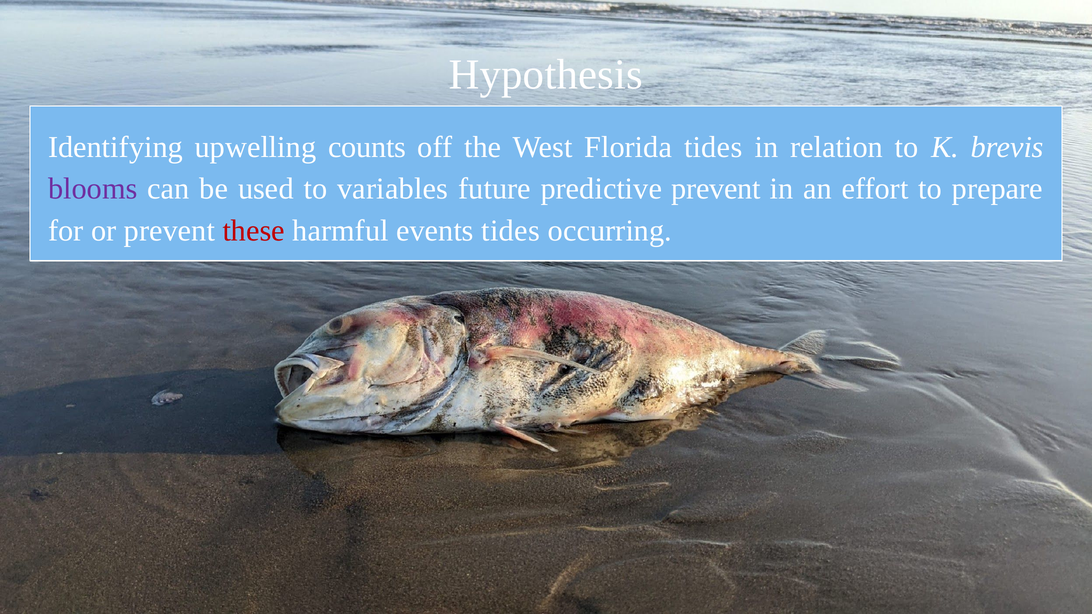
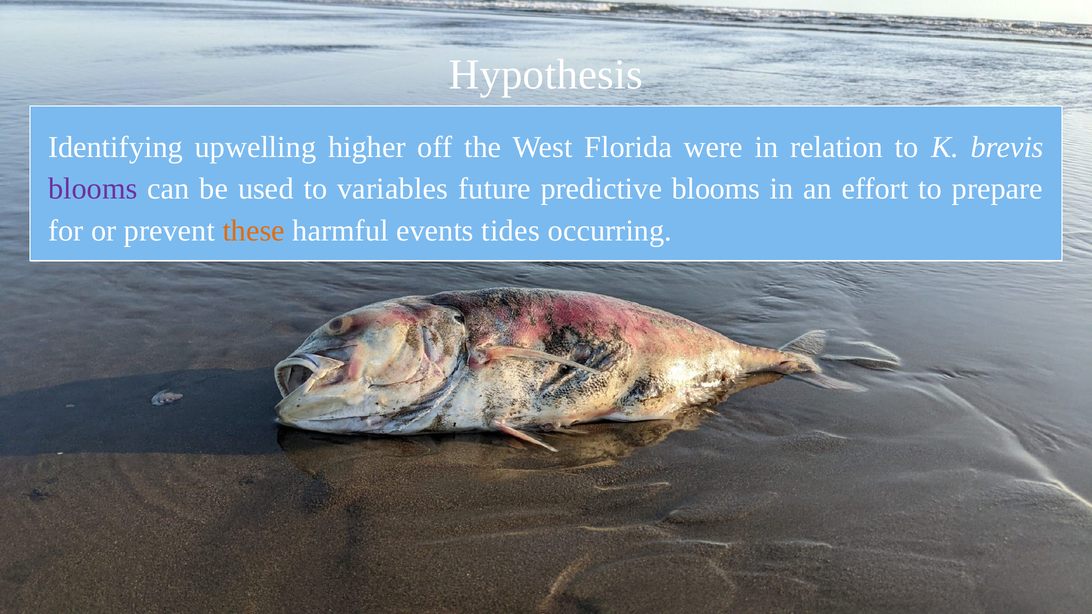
counts: counts -> higher
Florida tides: tides -> were
predictive prevent: prevent -> blooms
these colour: red -> orange
